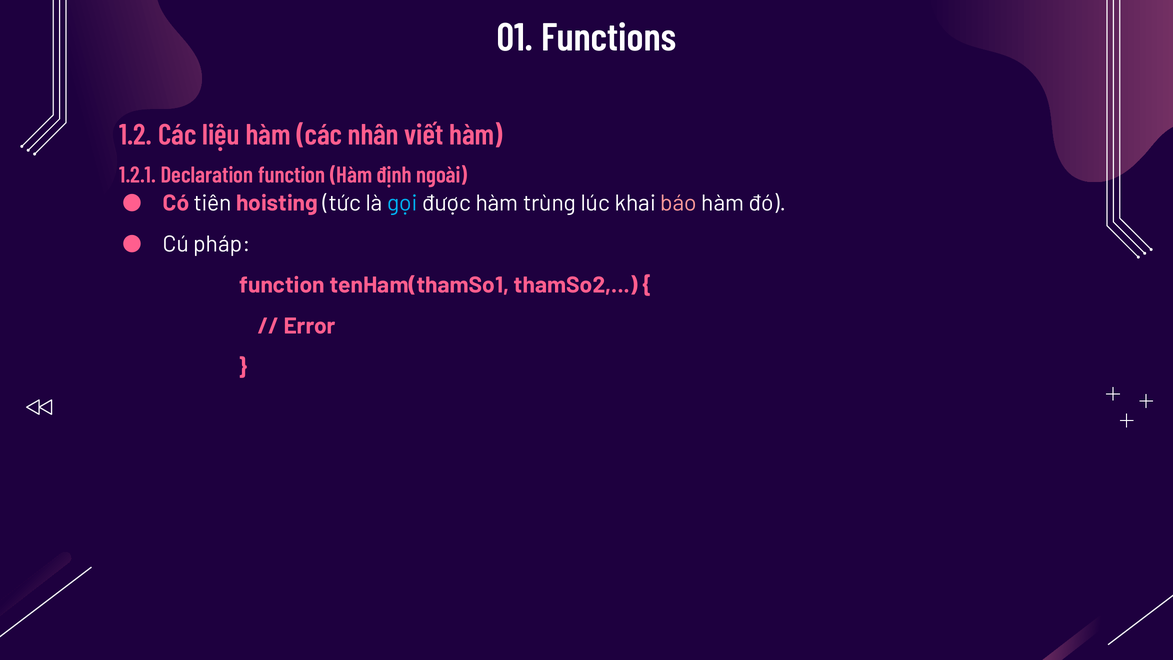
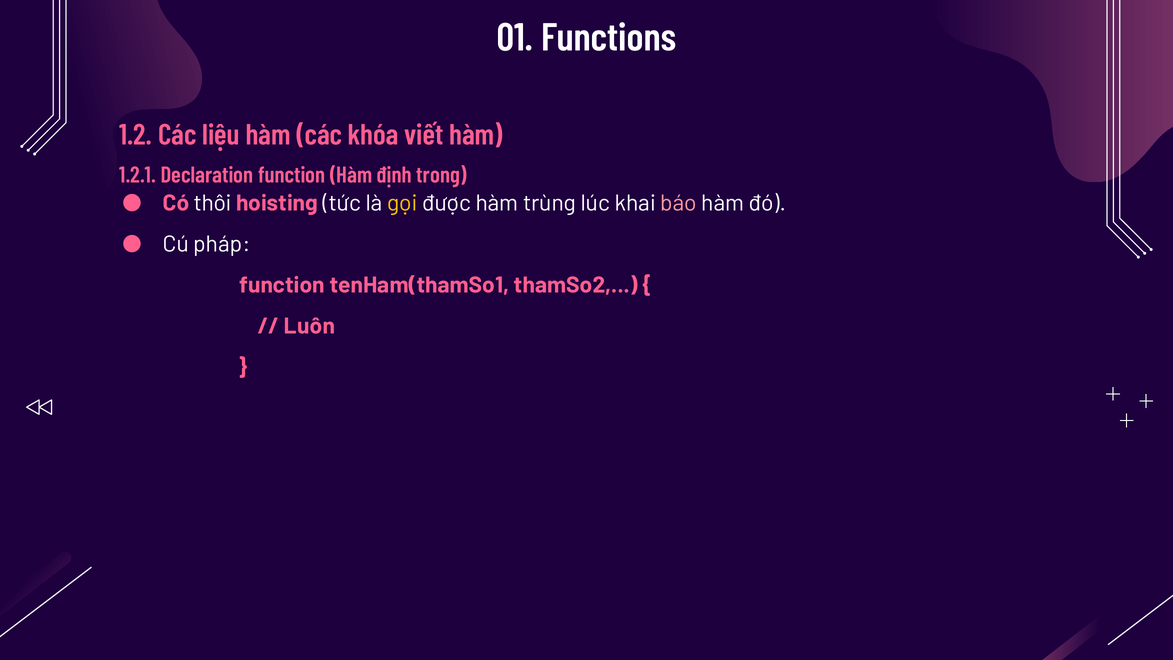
nhân: nhân -> khóa
ngoài: ngoài -> trong
tiên: tiên -> thôi
gọi colour: light blue -> yellow
Error: Error -> Luôn
